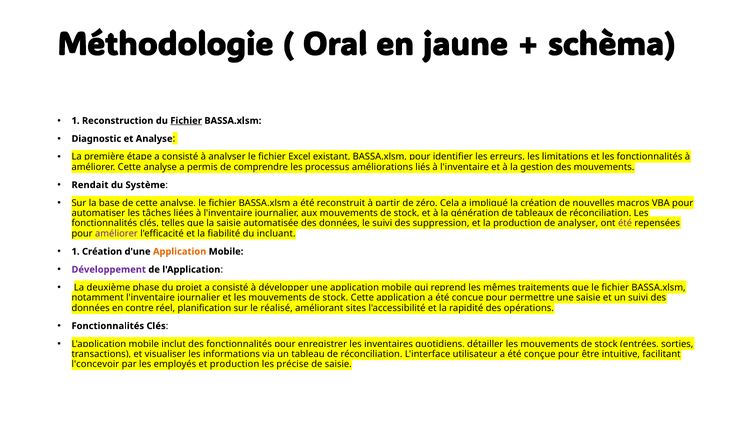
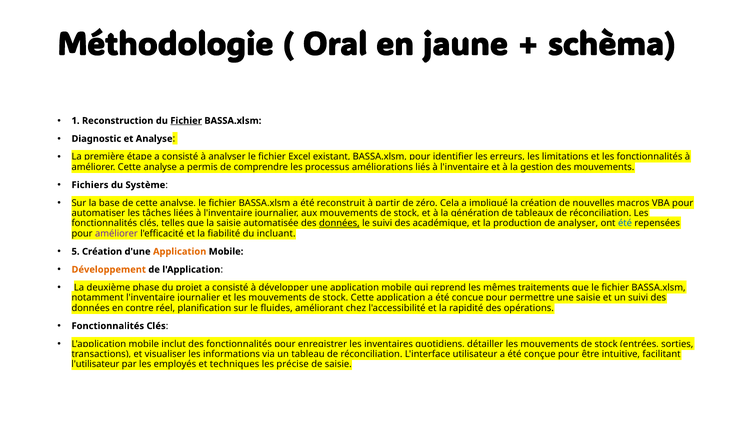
Rendait: Rendait -> Fichiers
données at (339, 223) underline: none -> present
suppression: suppression -> académique
été at (625, 223) colour: purple -> blue
1 at (76, 251): 1 -> 5
Développement colour: purple -> orange
réalisé: réalisé -> fluides
sites: sites -> chez
l'concevoir: l'concevoir -> l'utilisateur
et production: production -> techniques
